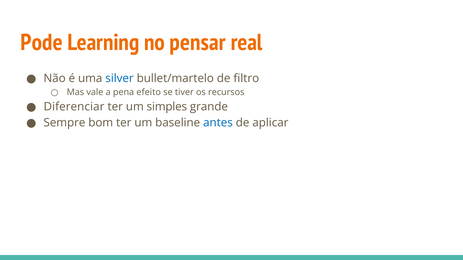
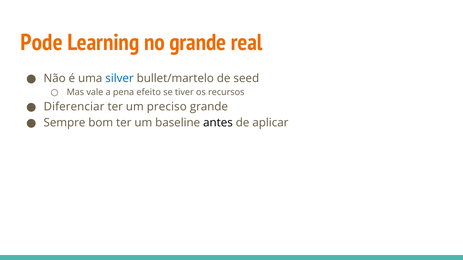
no pensar: pensar -> grande
filtro: filtro -> seed
simples: simples -> preciso
antes colour: blue -> black
